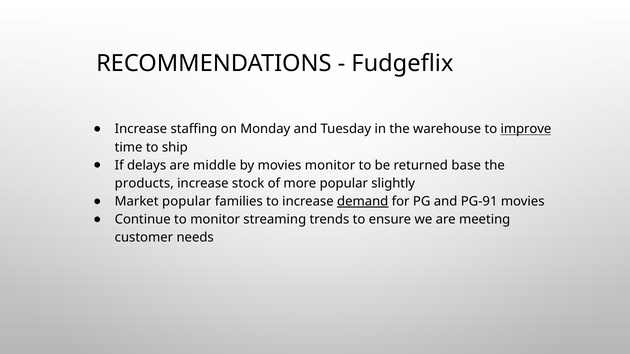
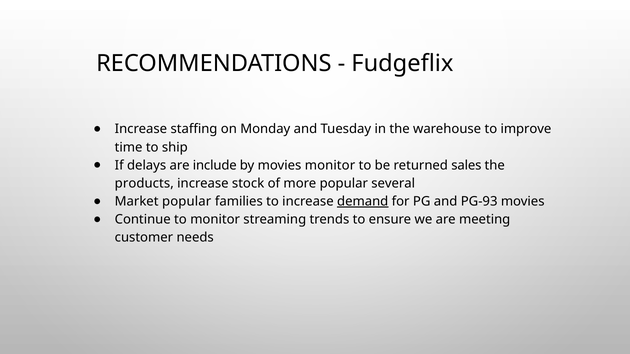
improve underline: present -> none
middle: middle -> include
base: base -> sales
slightly: slightly -> several
PG-91: PG-91 -> PG-93
